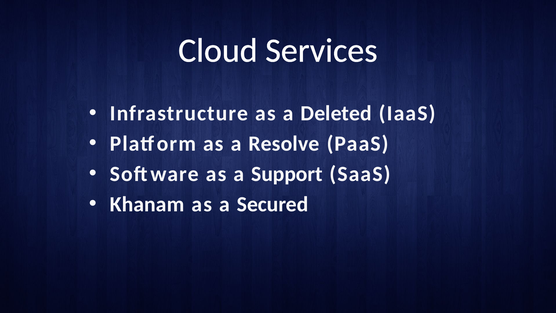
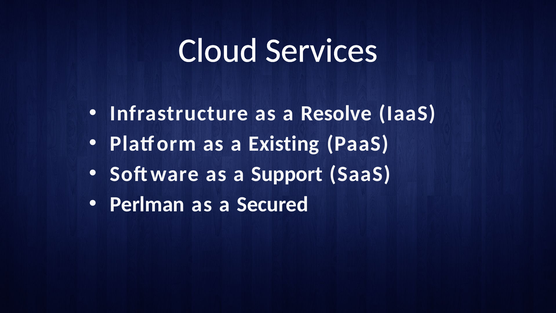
Deleted: Deleted -> Resolve
Resolve: Resolve -> Existing
Khanam: Khanam -> Perlman
